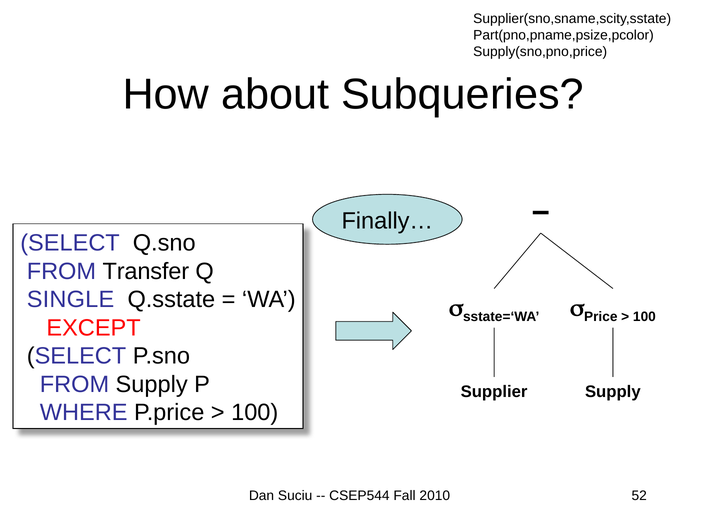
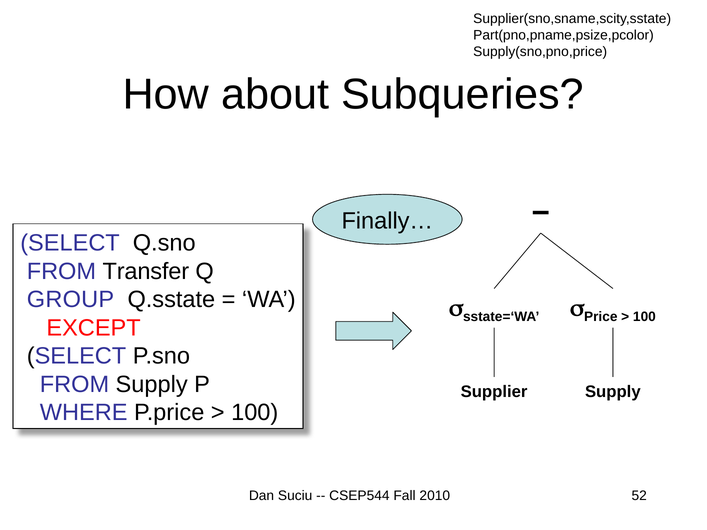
SINGLE: SINGLE -> GROUP
